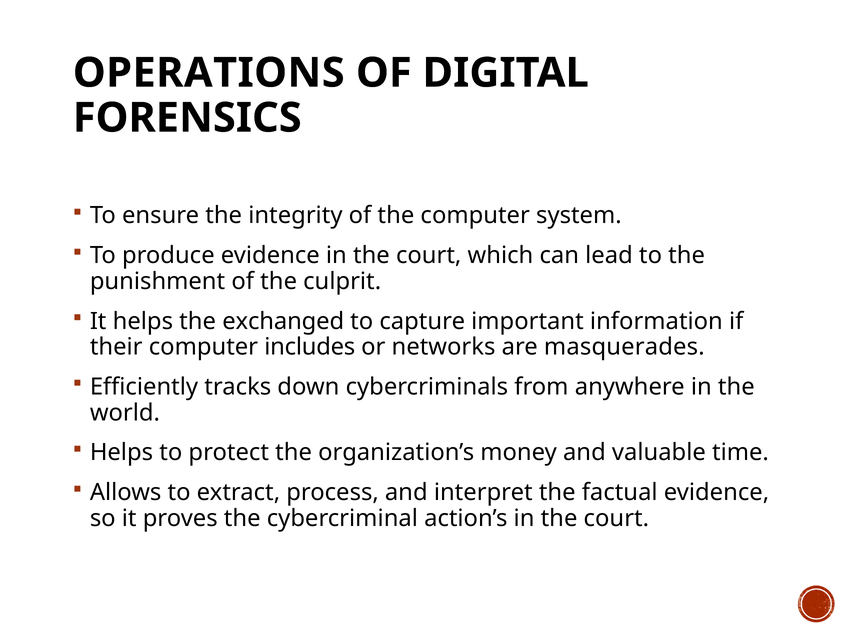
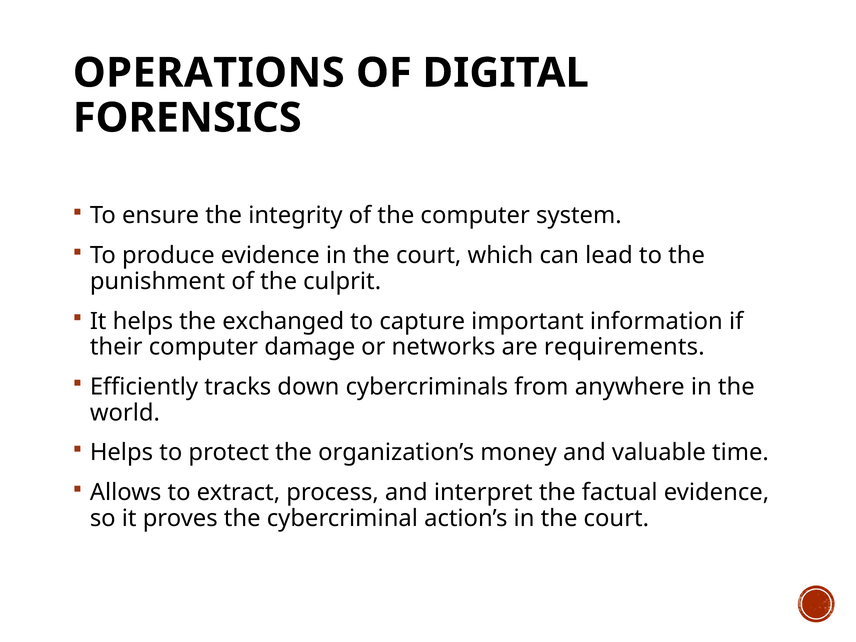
includes: includes -> damage
masquerades: masquerades -> requirements
